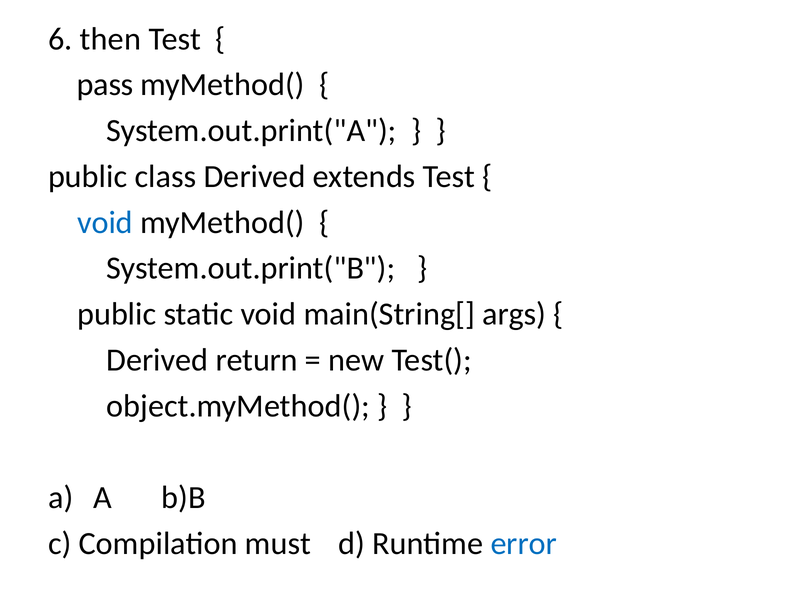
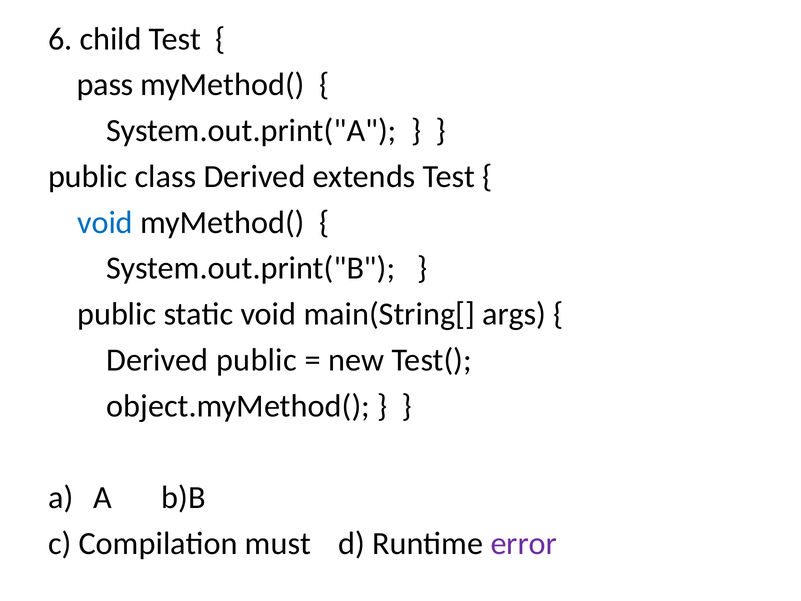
then: then -> child
Derived return: return -> public
error colour: blue -> purple
